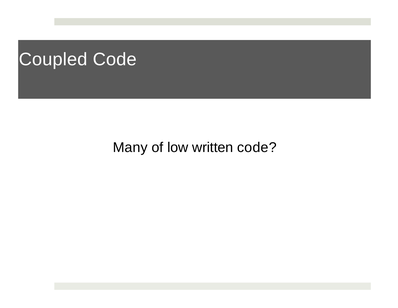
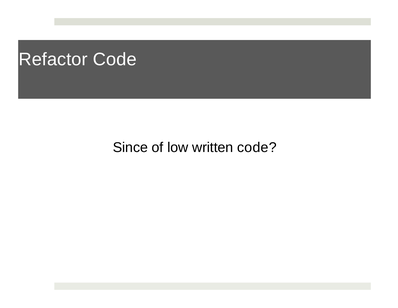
Coupled: Coupled -> Refactor
Many: Many -> Since
